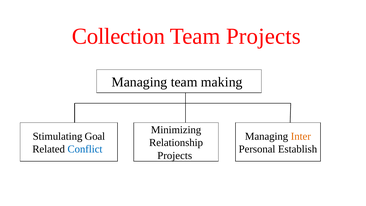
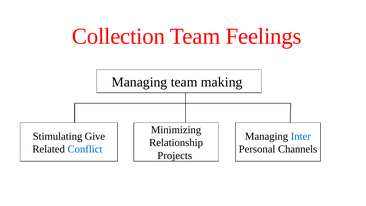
Team Projects: Projects -> Feelings
Goal: Goal -> Give
Inter colour: orange -> blue
Establish: Establish -> Channels
